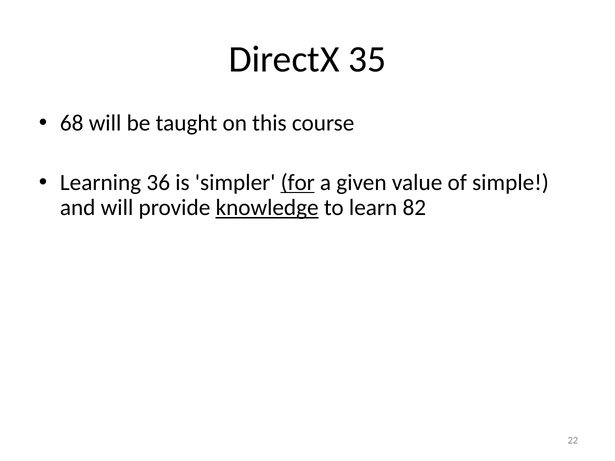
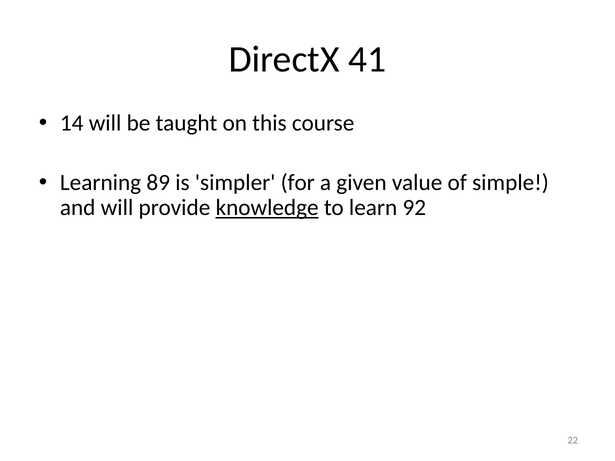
35: 35 -> 41
68: 68 -> 14
36: 36 -> 89
for underline: present -> none
82: 82 -> 92
